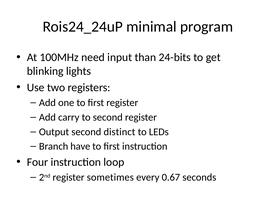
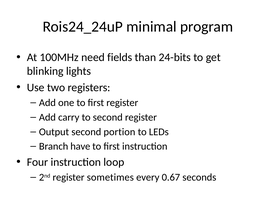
input: input -> fields
distinct: distinct -> portion
